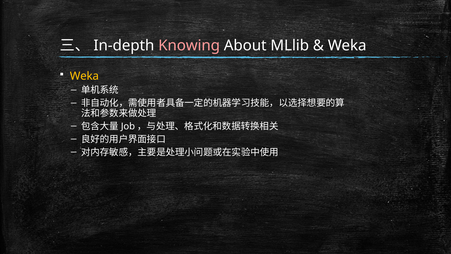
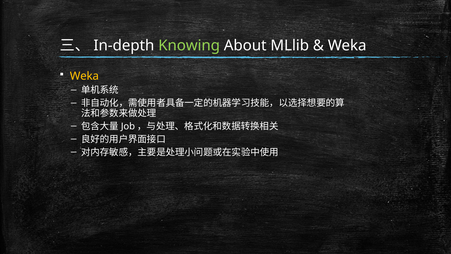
Knowing colour: pink -> light green
